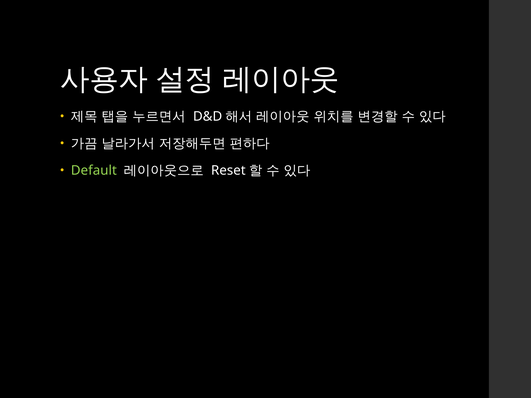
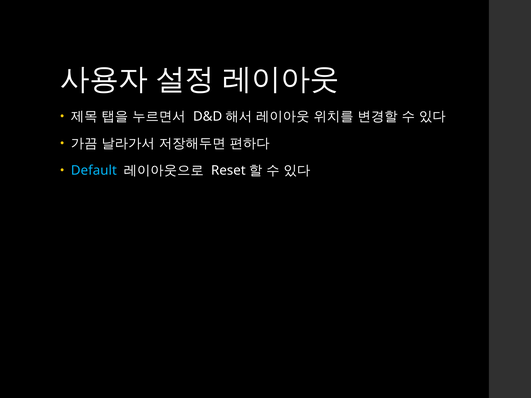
Default colour: light green -> light blue
